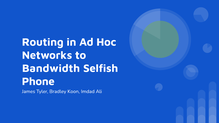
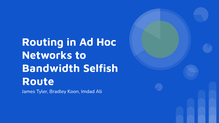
Phone: Phone -> Route
